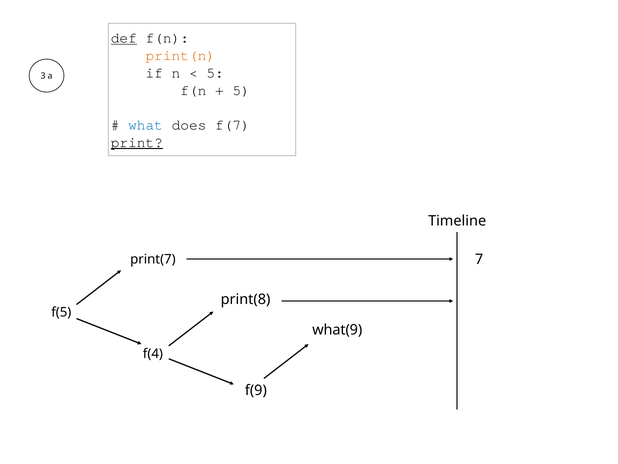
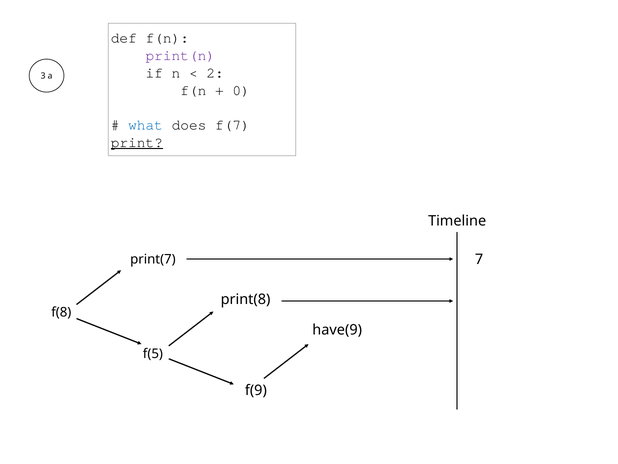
def underline: present -> none
print(n colour: orange -> purple
5 at (215, 73): 5 -> 2
5 at (241, 90): 5 -> 0
f(5: f(5 -> f(8
what(9: what(9 -> have(9
f(4: f(4 -> f(5
